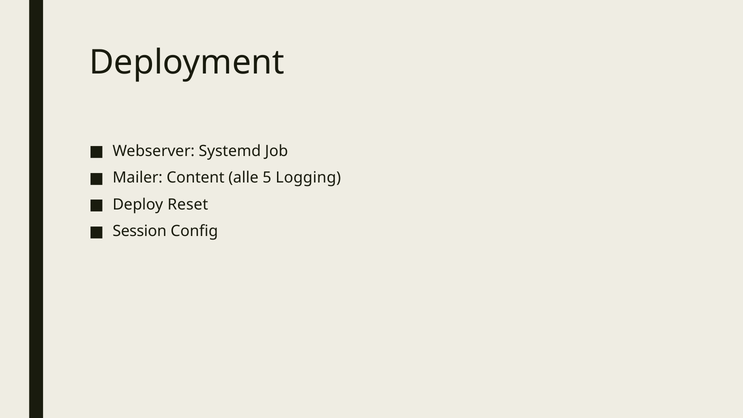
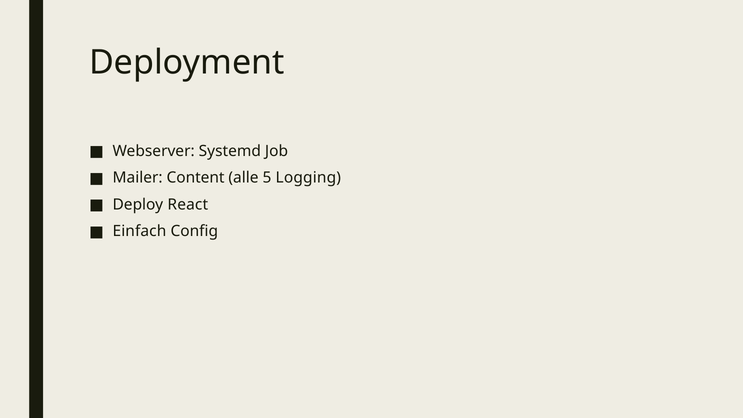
Reset: Reset -> React
Session: Session -> Einfach
